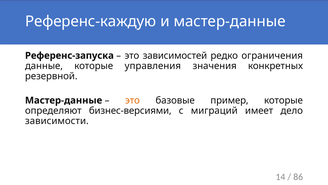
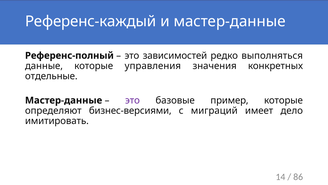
Референс-каждую: Референс-каждую -> Референс-каждый
Референс-запуска: Референс-запуска -> Референс-полный
ограничения: ограничения -> выполняться
резервной: резервной -> отдельные
это at (132, 100) colour: orange -> purple
зависимости: зависимости -> имитировать
